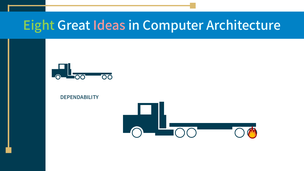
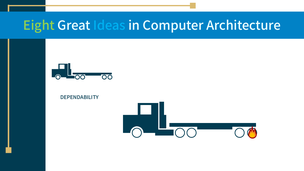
Ideas colour: pink -> light blue
